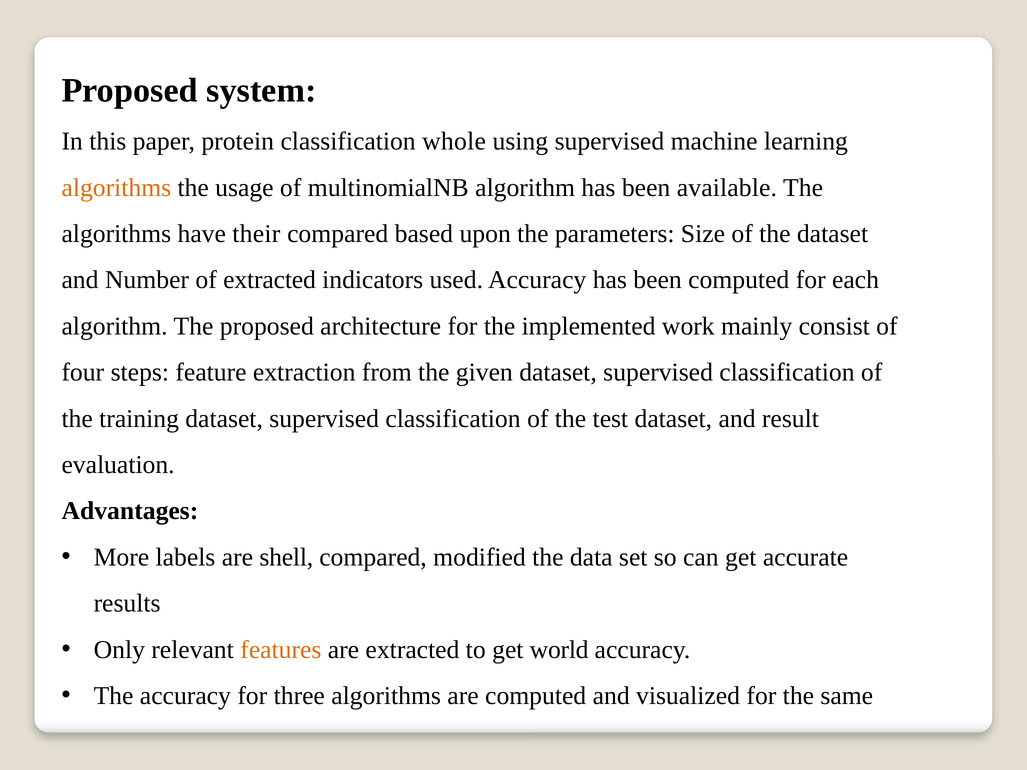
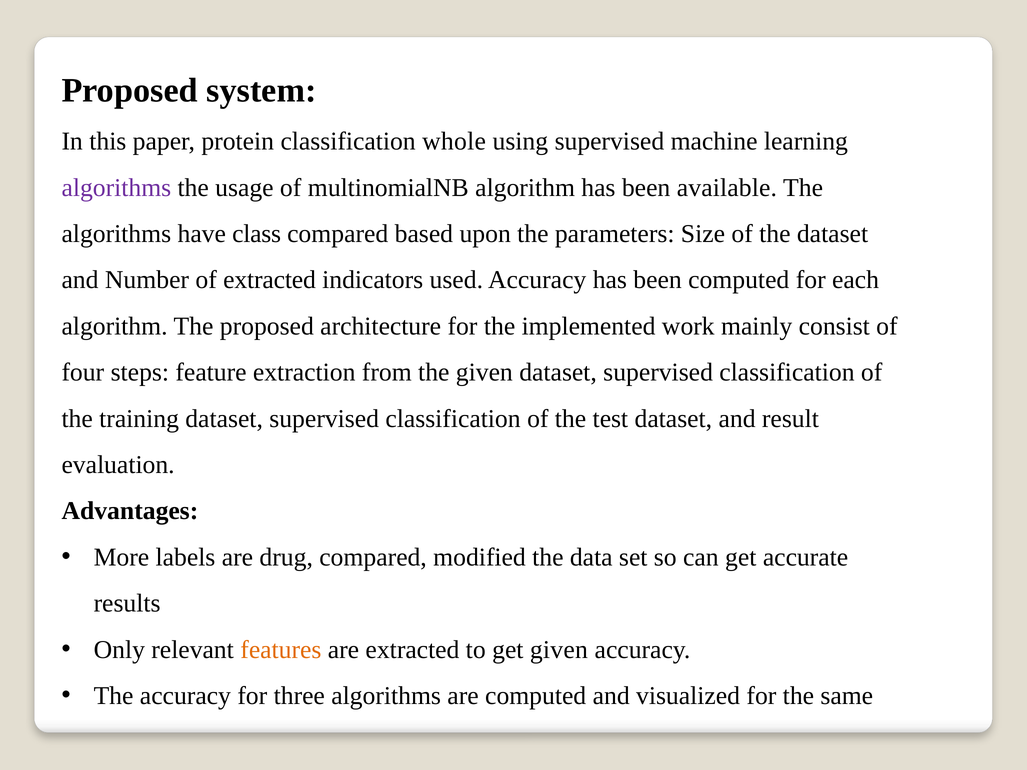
algorithms at (116, 188) colour: orange -> purple
their: their -> class
shell: shell -> drug
get world: world -> given
